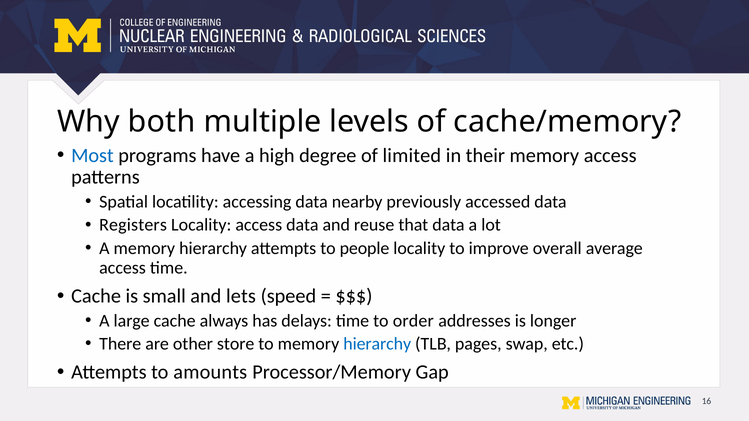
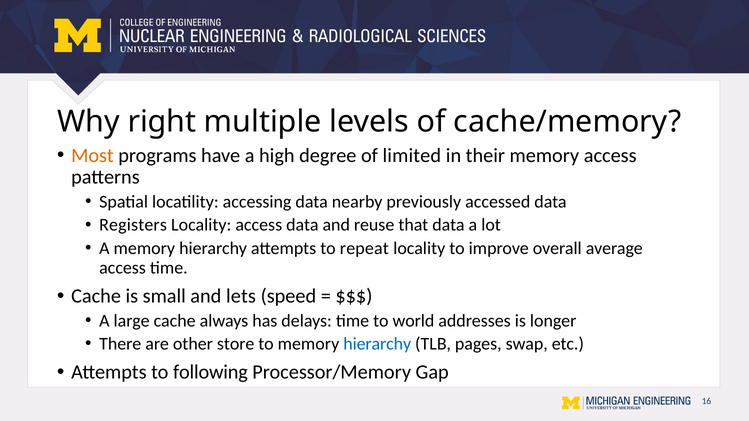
both: both -> right
Most colour: blue -> orange
people: people -> repeat
order: order -> world
amounts: amounts -> following
